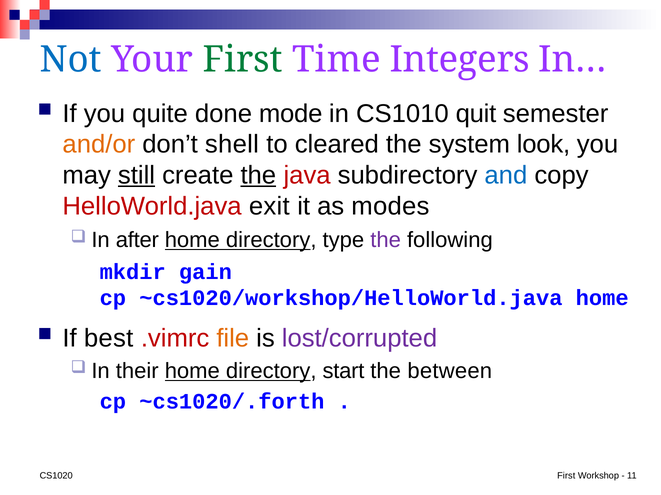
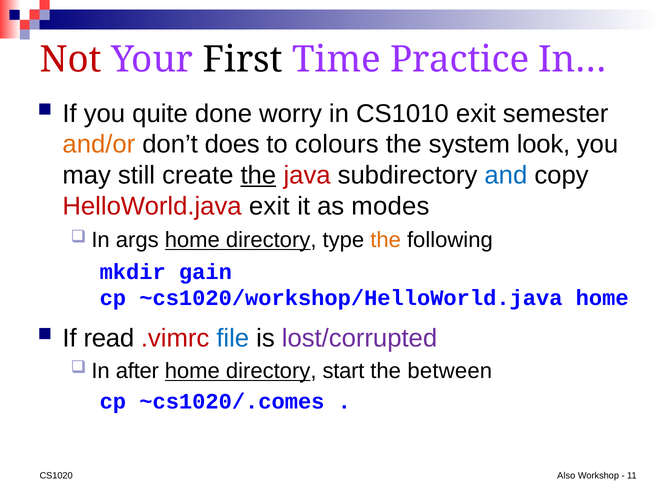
Not colour: blue -> red
First at (243, 60) colour: green -> black
Integers: Integers -> Practice
mode: mode -> worry
CS1010 quit: quit -> exit
shell: shell -> does
cleared: cleared -> colours
still underline: present -> none
after: after -> args
the at (386, 240) colour: purple -> orange
best: best -> read
file colour: orange -> blue
their: their -> after
~cs1020/.forth: ~cs1020/.forth -> ~cs1020/.comes
CS1020 First: First -> Also
